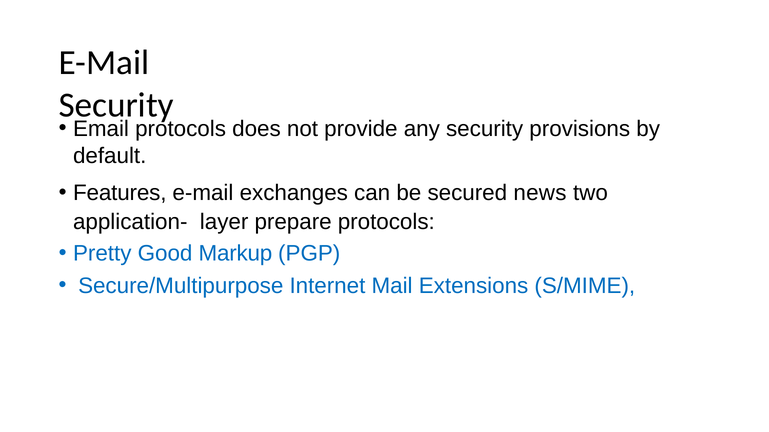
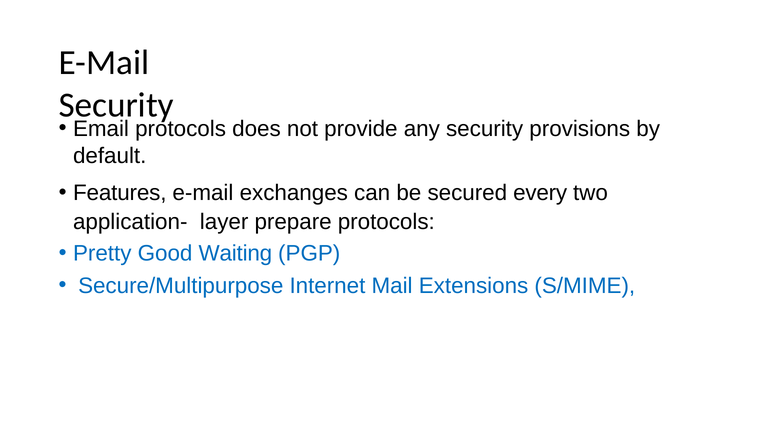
news: news -> every
Markup: Markup -> Waiting
